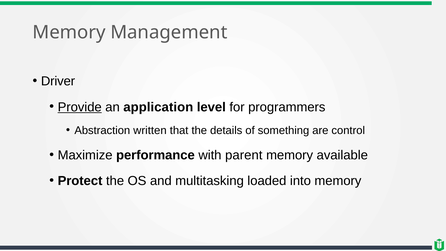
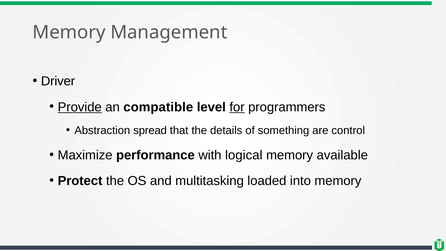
application: application -> compatible
for underline: none -> present
written: written -> spread
parent: parent -> logical
